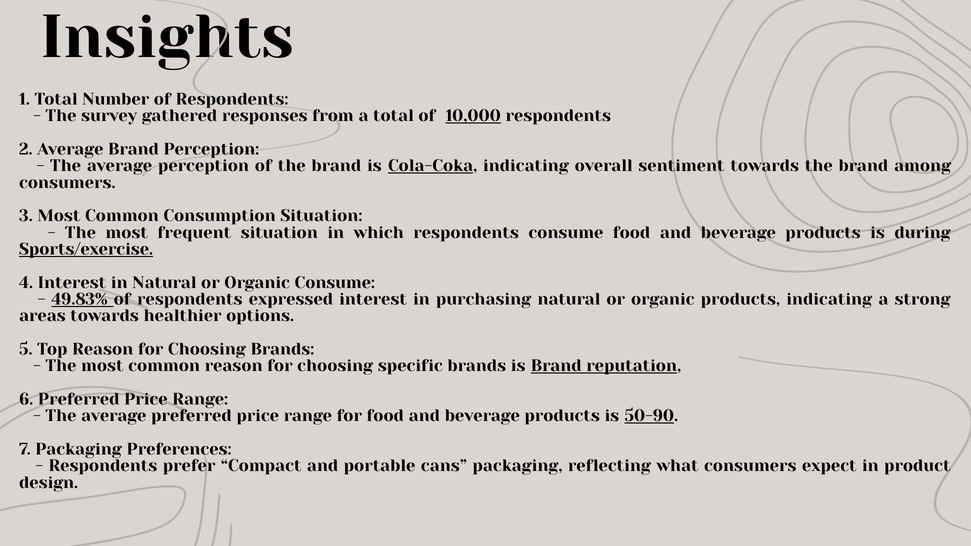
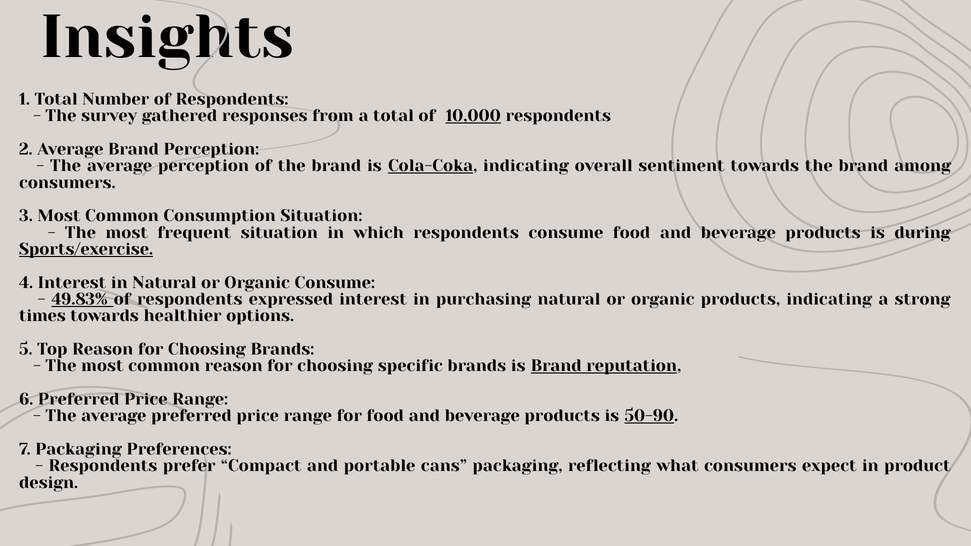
areas: areas -> times
